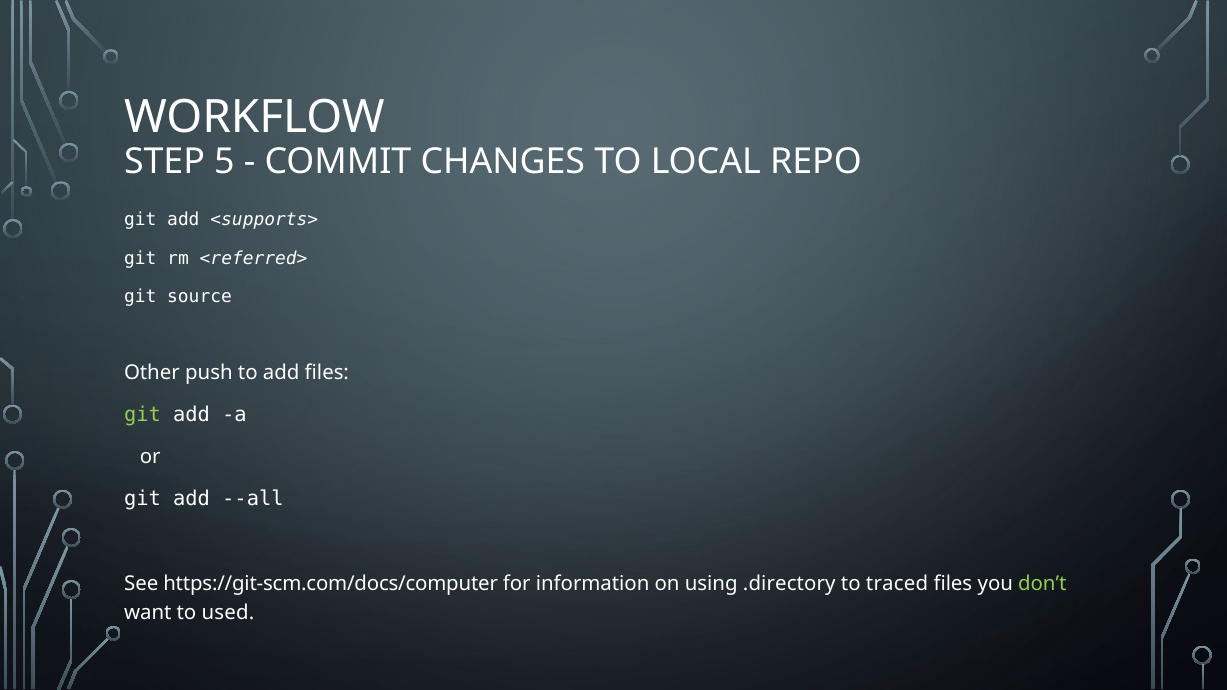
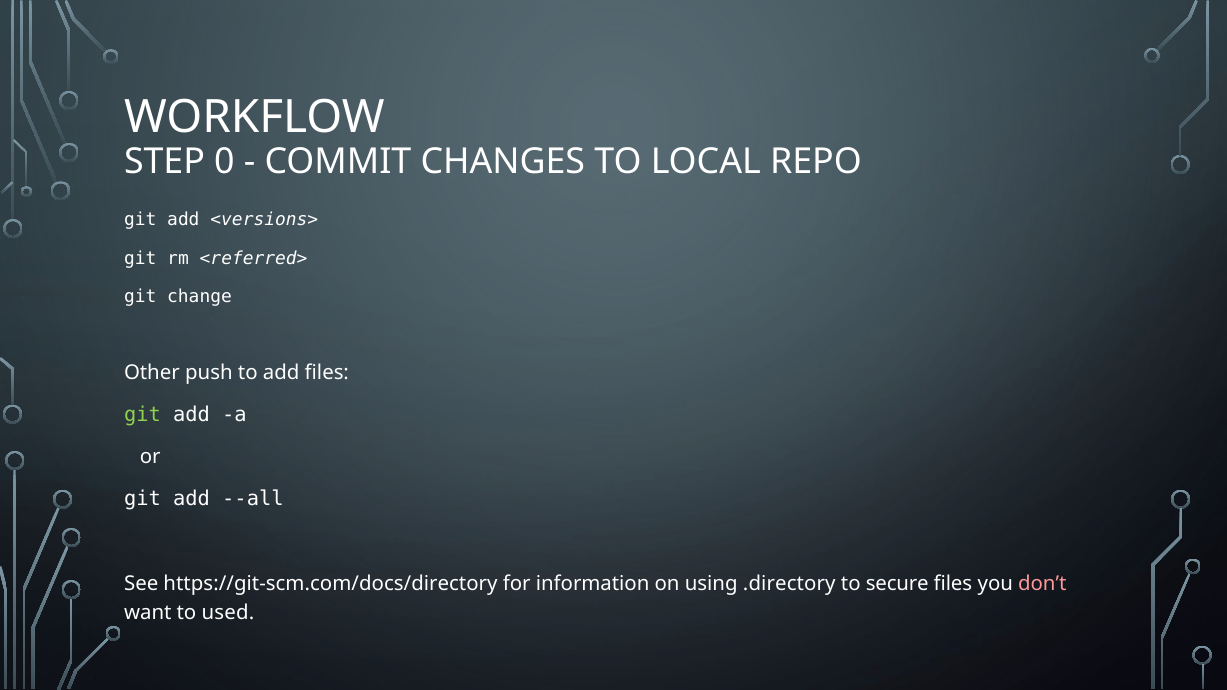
5: 5 -> 0
<supports>: <supports> -> <versions>
source: source -> change
https://git-scm.com/docs/computer: https://git-scm.com/docs/computer -> https://git-scm.com/docs/directory
traced: traced -> secure
don’t colour: light green -> pink
